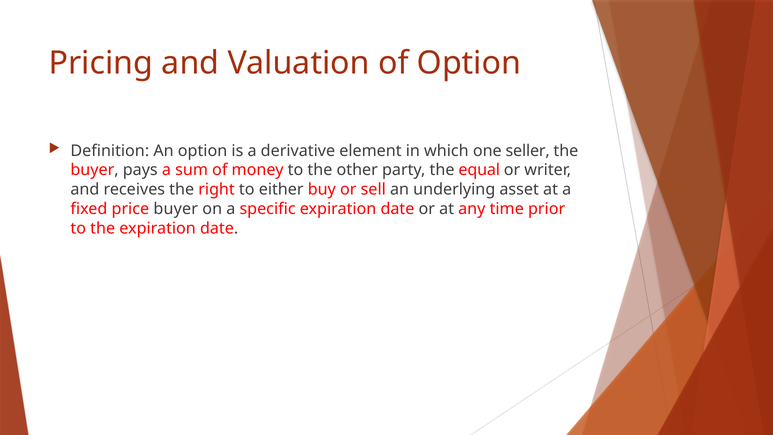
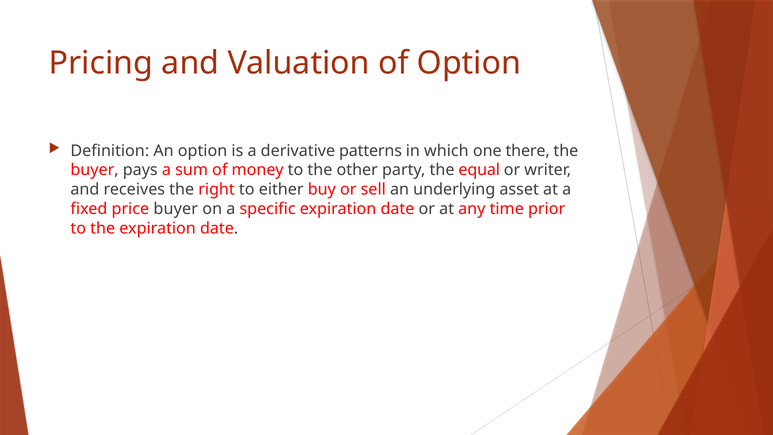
element: element -> patterns
seller: seller -> there
